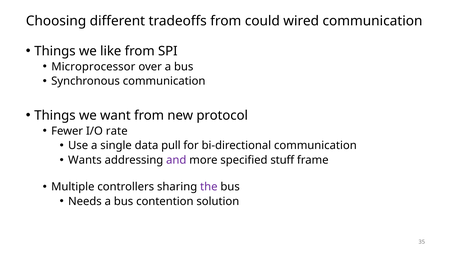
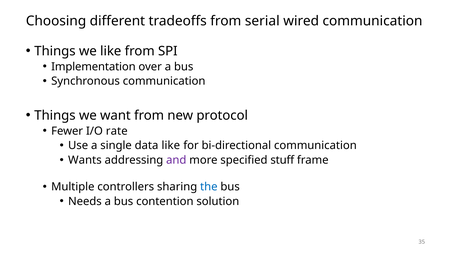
could: could -> serial
Microprocessor: Microprocessor -> Implementation
data pull: pull -> like
the colour: purple -> blue
